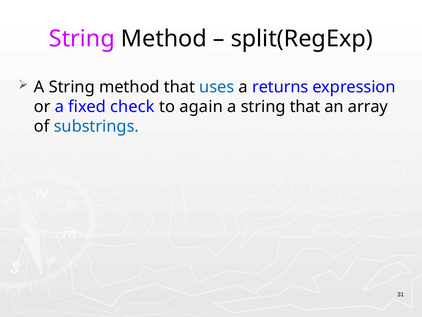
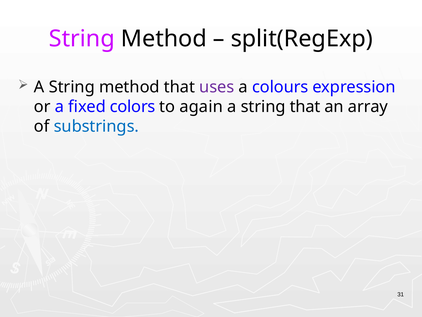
uses colour: blue -> purple
returns: returns -> colours
check: check -> colors
